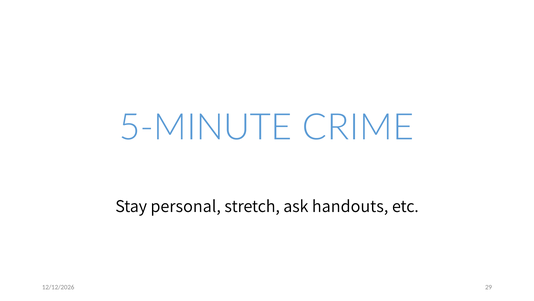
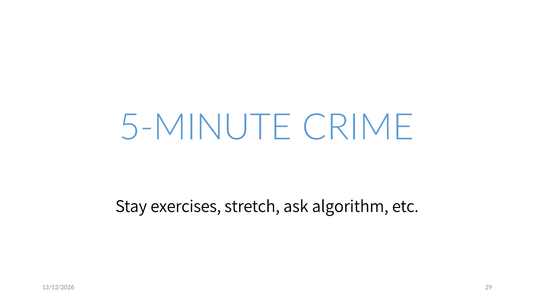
personal: personal -> exercises
handouts: handouts -> algorithm
